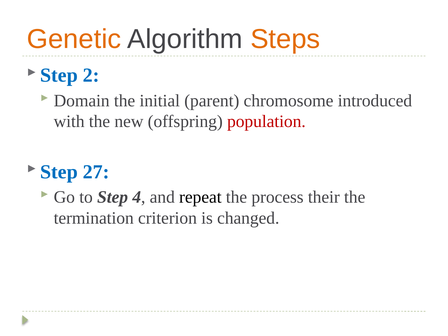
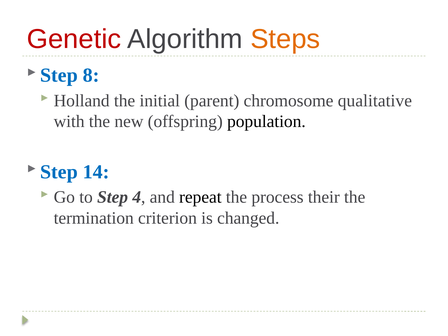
Genetic colour: orange -> red
2: 2 -> 8
Domain: Domain -> Holland
introduced: introduced -> qualitative
population colour: red -> black
27: 27 -> 14
